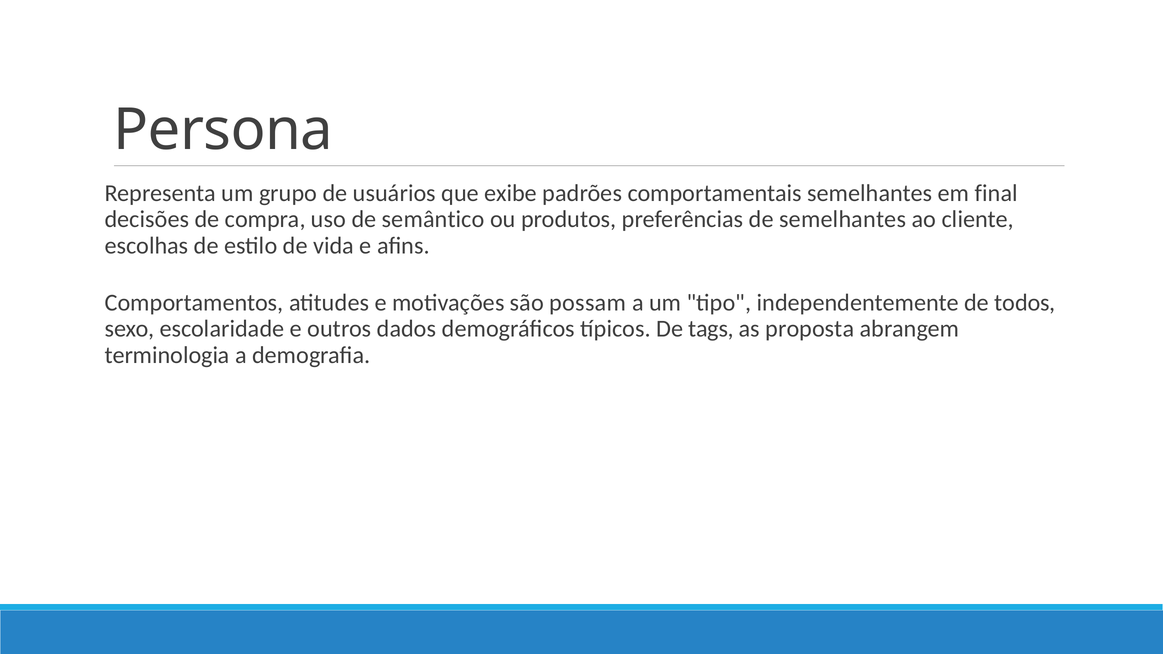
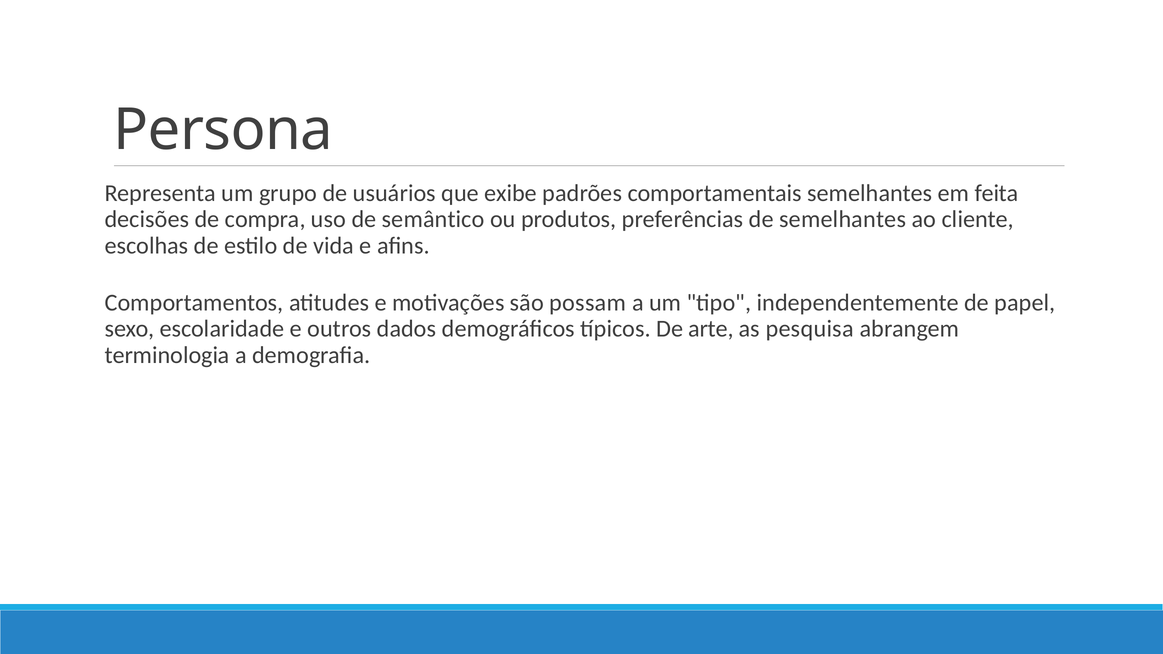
final: final -> feita
todos: todos -> papel
tags: tags -> arte
proposta: proposta -> pesquisa
